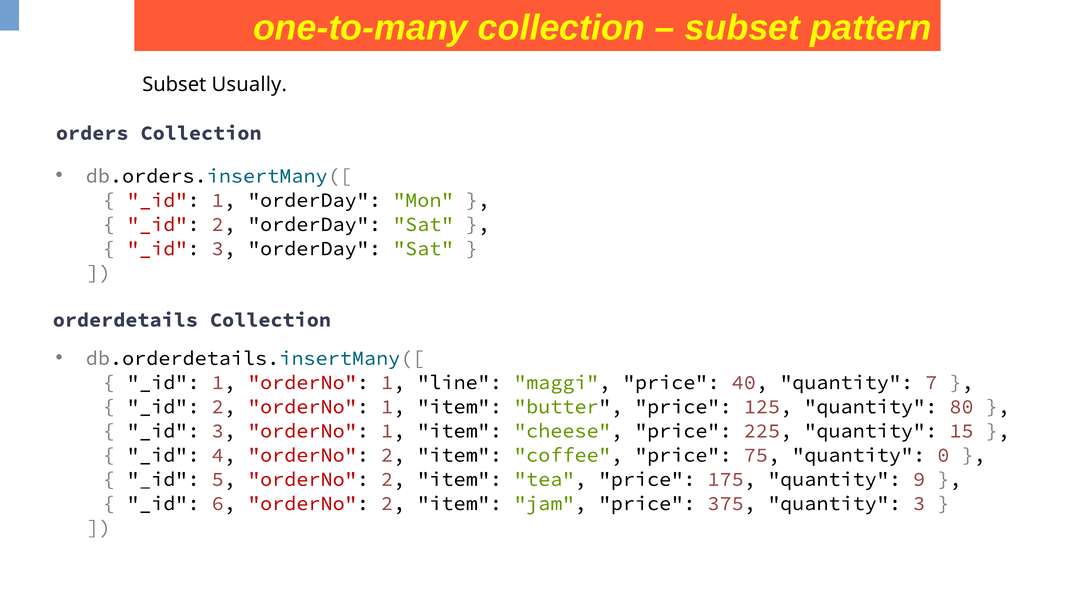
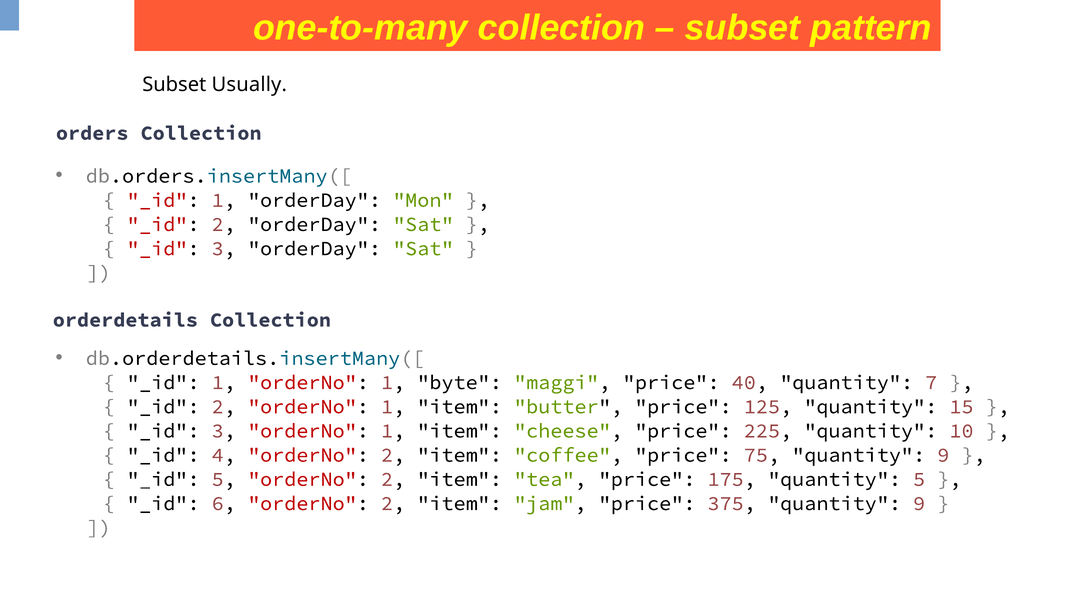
line: line -> byte
80: 80 -> 15
15: 15 -> 10
75 quantity 0: 0 -> 9
quantity 9: 9 -> 5
375 quantity 3: 3 -> 9
